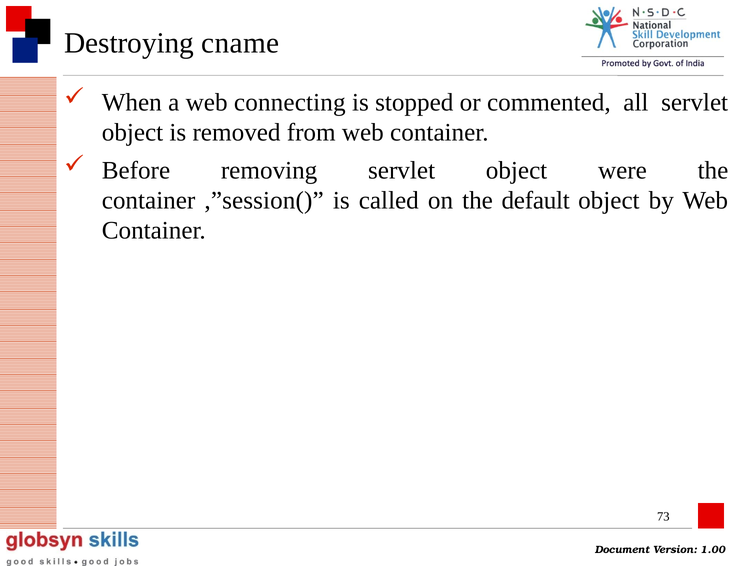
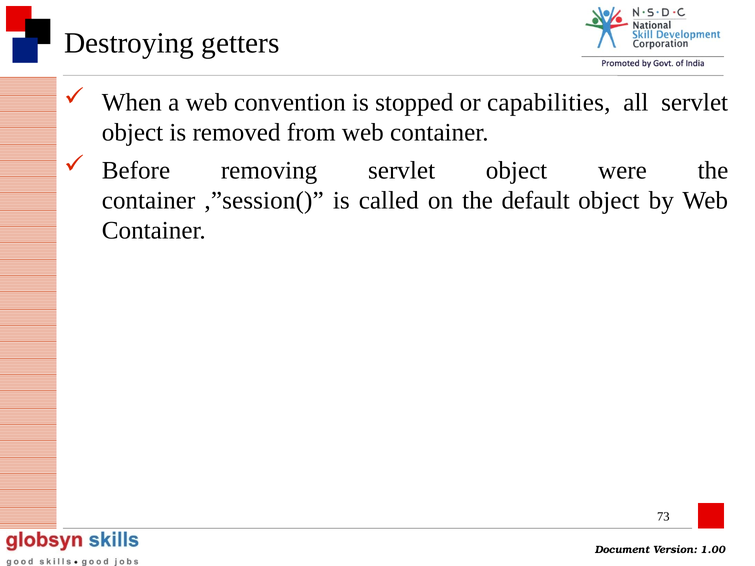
cname: cname -> getters
connecting: connecting -> convention
commented: commented -> capabilities
